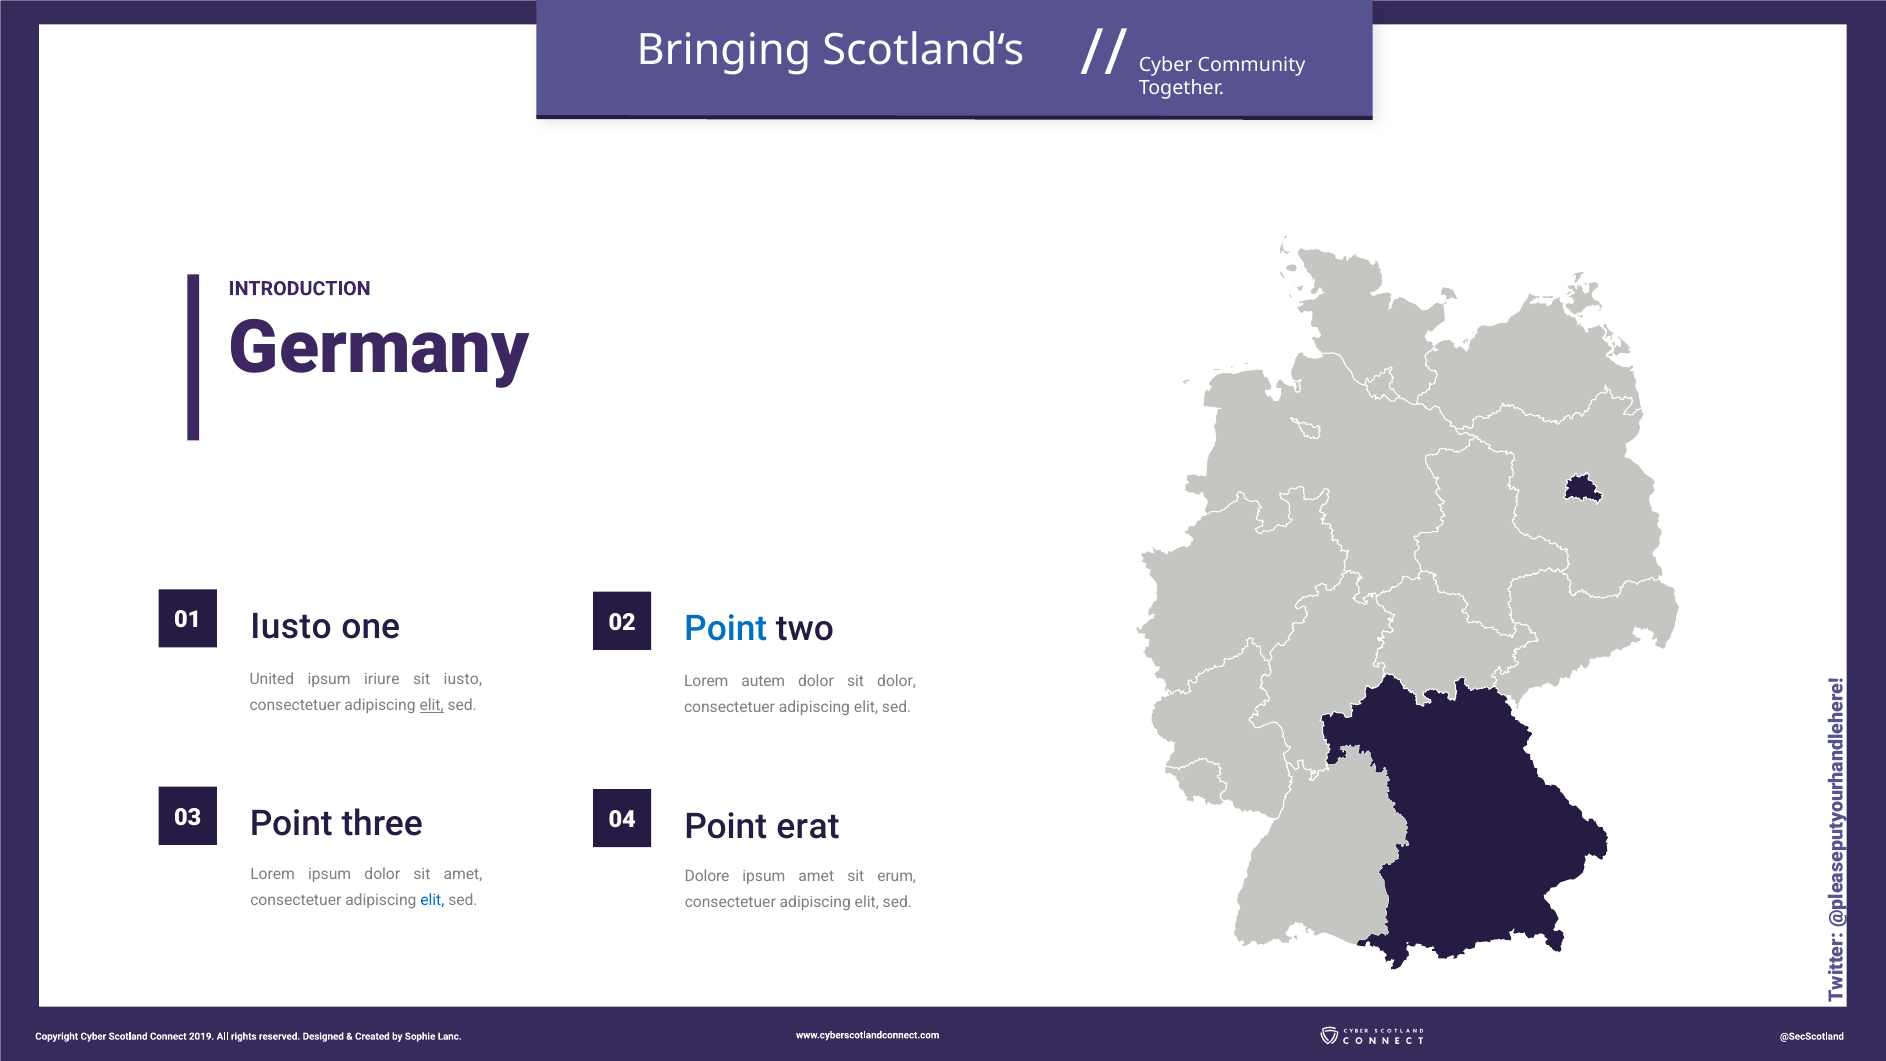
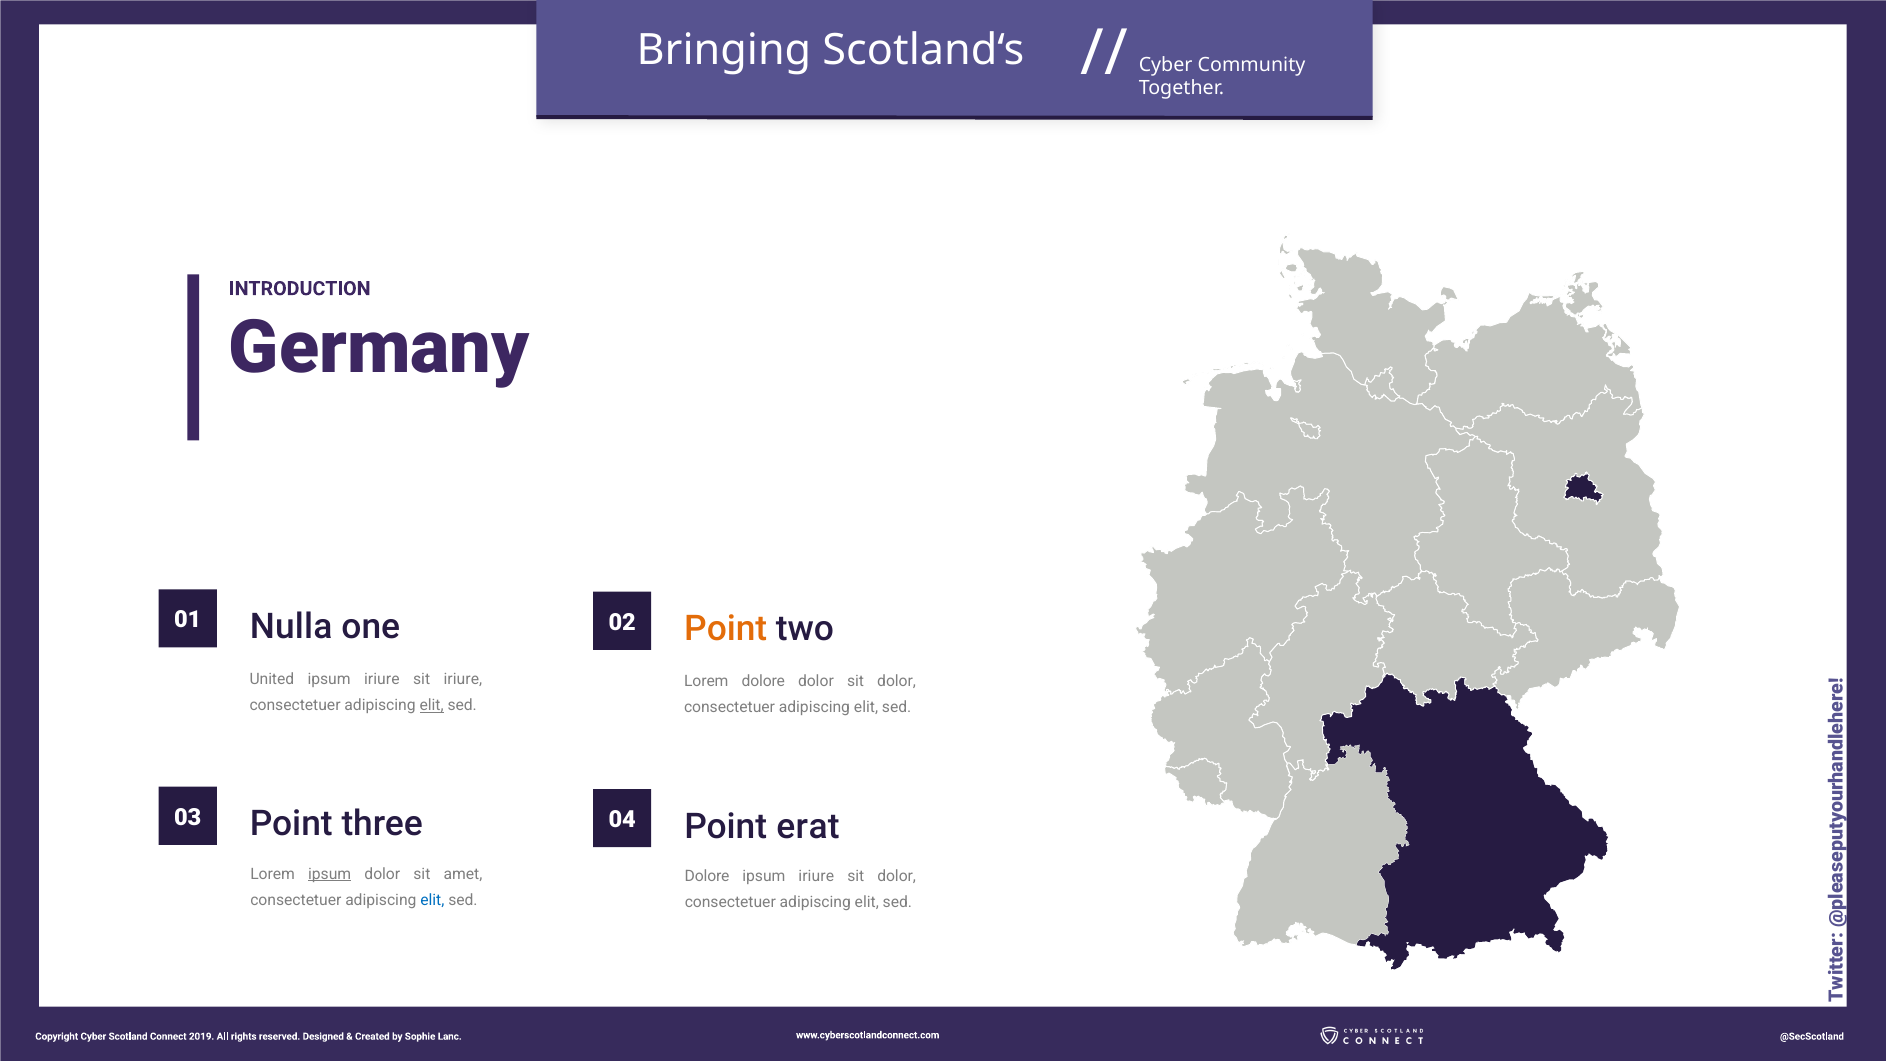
Point at (726, 629) colour: blue -> orange
Iusto at (291, 627): Iusto -> Nulla
sit iusto: iusto -> iriure
Lorem autem: autem -> dolore
ipsum at (330, 874) underline: none -> present
amet at (816, 876): amet -> iriure
erum at (897, 876): erum -> dolor
